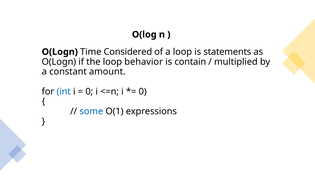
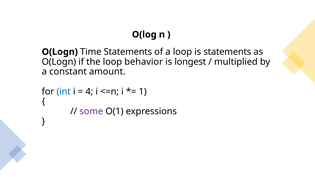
Time Considered: Considered -> Statements
contain: contain -> longest
0 at (89, 92): 0 -> 4
0 at (143, 92): 0 -> 1
some colour: blue -> purple
